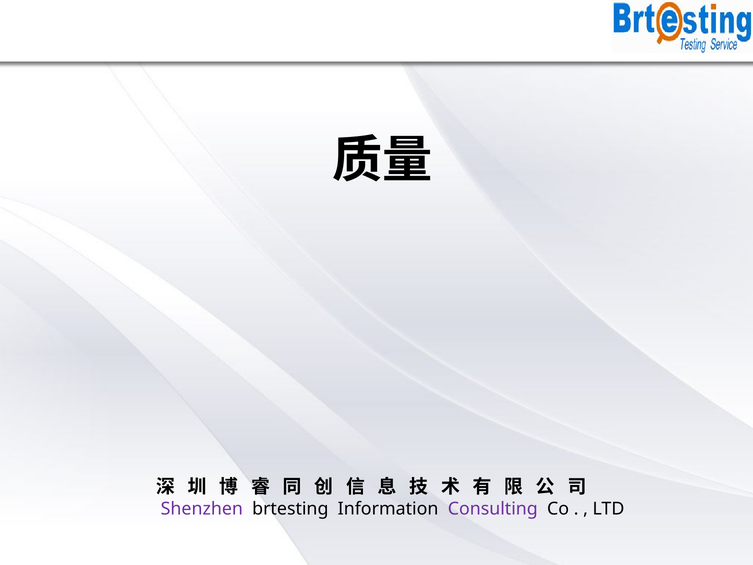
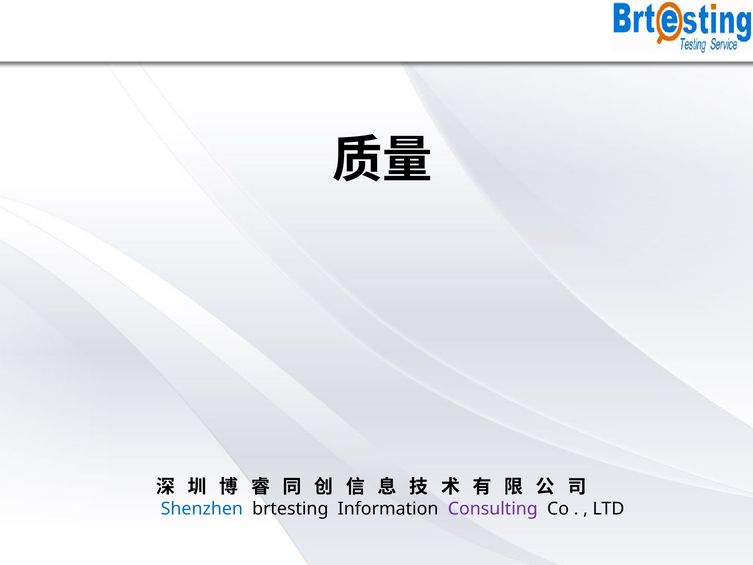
Shenzhen colour: purple -> blue
